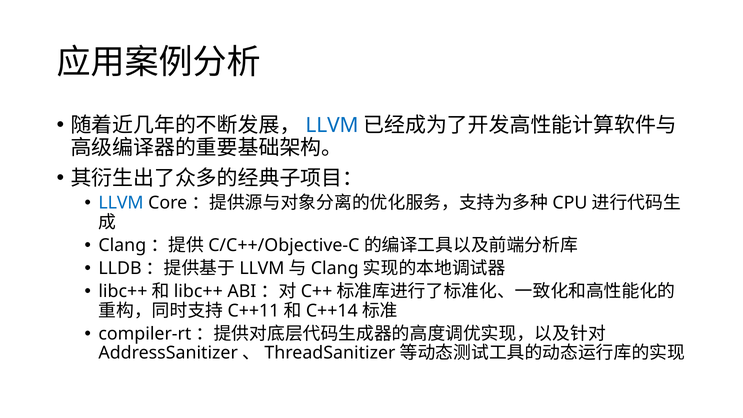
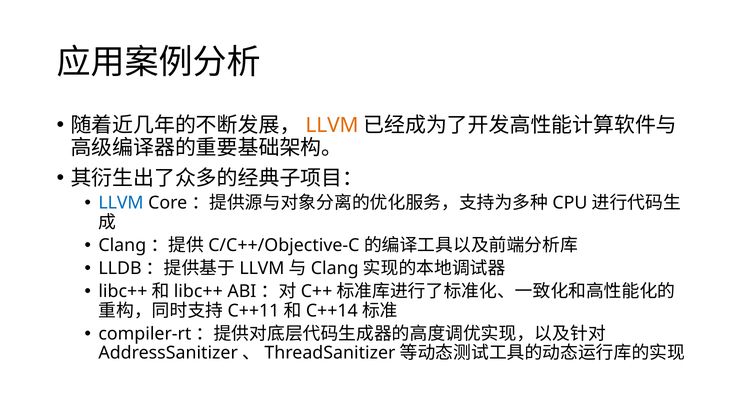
LLVM at (332, 125) colour: blue -> orange
